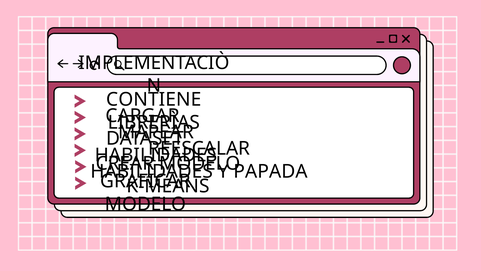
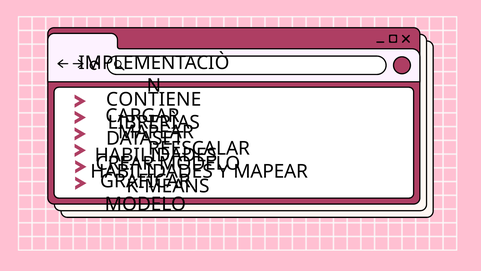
PAPADA at (271, 171): PAPADA -> MAPEAR
